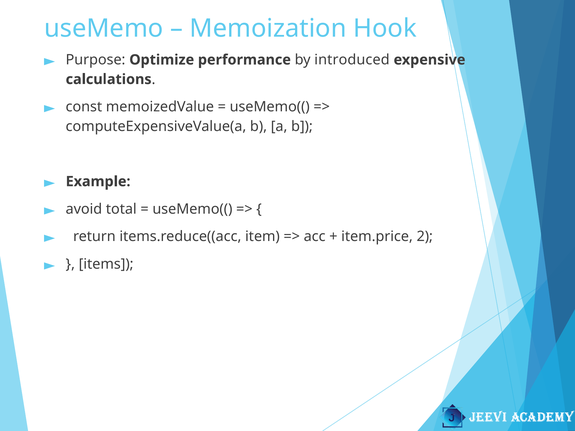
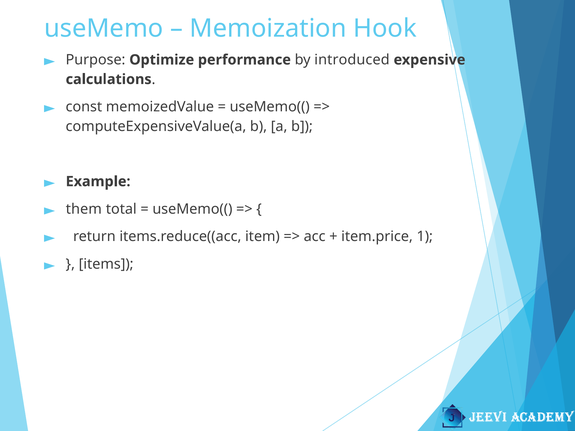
avoid: avoid -> them
2: 2 -> 1
